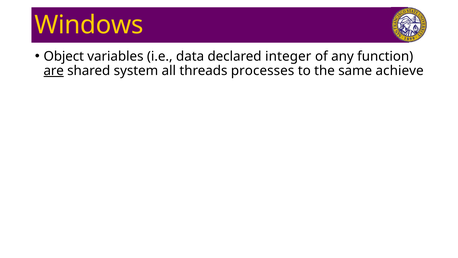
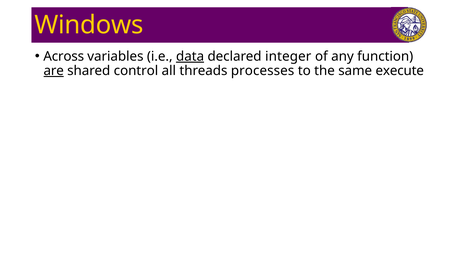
Object: Object -> Across
data underline: none -> present
system: system -> control
achieve: achieve -> execute
